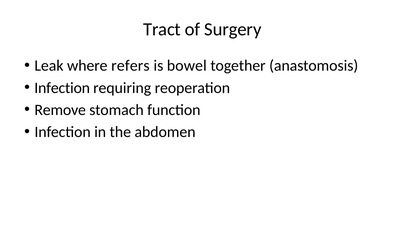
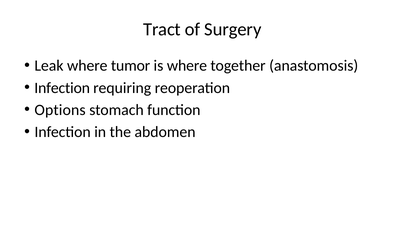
refers: refers -> tumor
is bowel: bowel -> where
Remove: Remove -> Options
